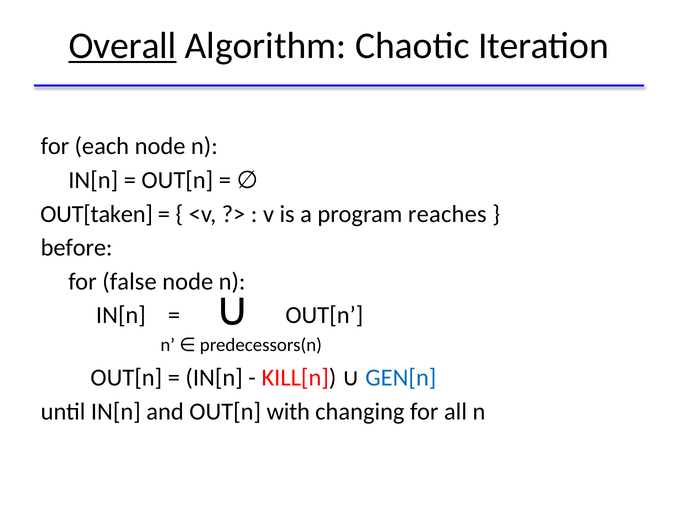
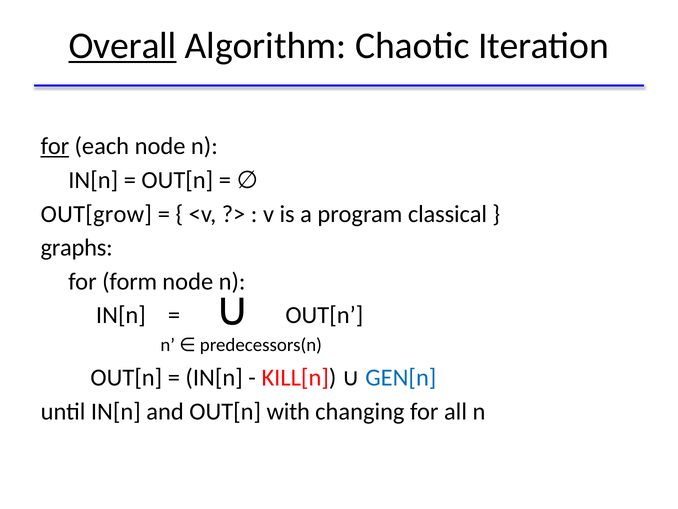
for at (55, 146) underline: none -> present
OUT[taken: OUT[taken -> OUT[grow
reaches: reaches -> classical
before: before -> graphs
false: false -> form
